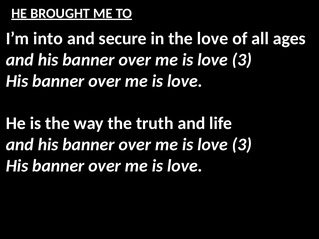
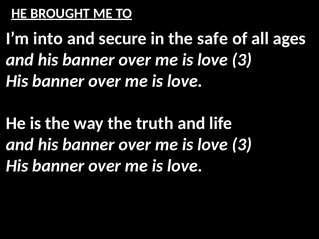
the love: love -> safe
